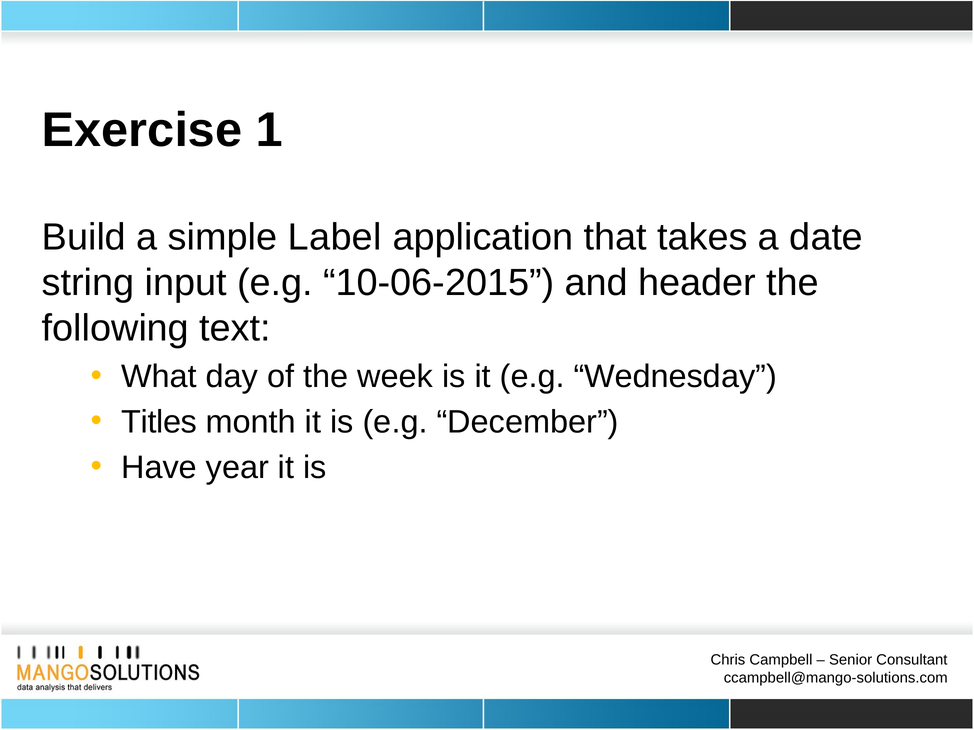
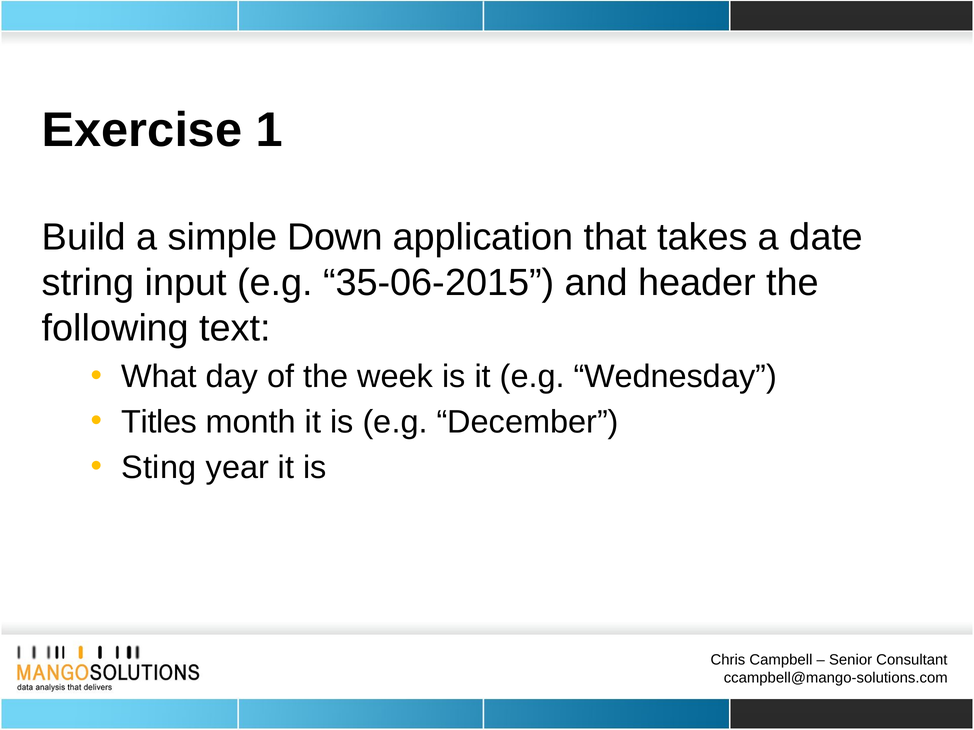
Label: Label -> Down
10-06-2015: 10-06-2015 -> 35-06-2015
Have: Have -> Sting
